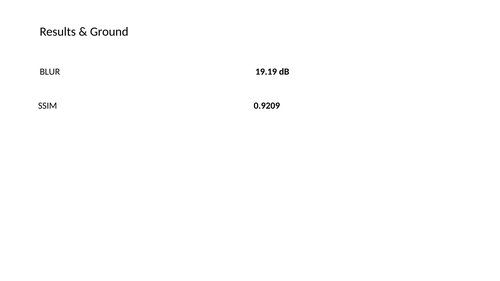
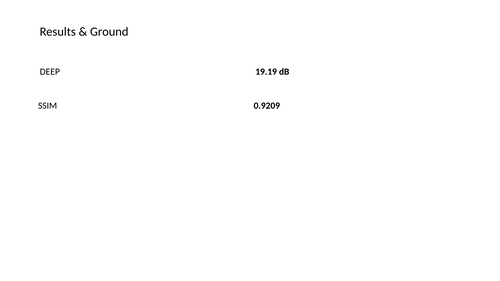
BLUR: BLUR -> DEEP
